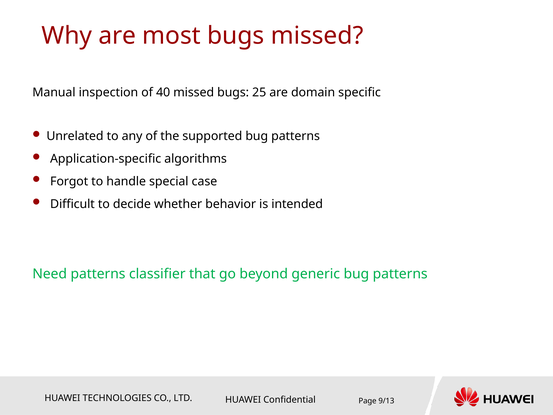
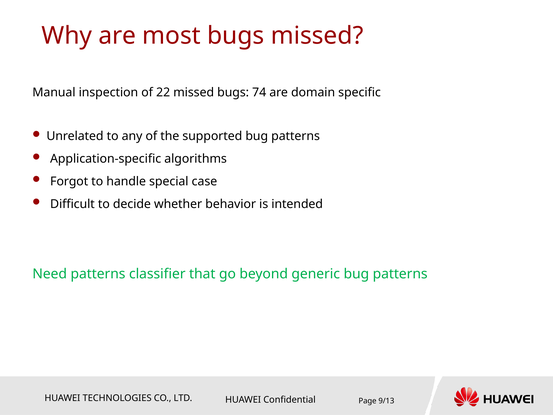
40: 40 -> 22
25: 25 -> 74
